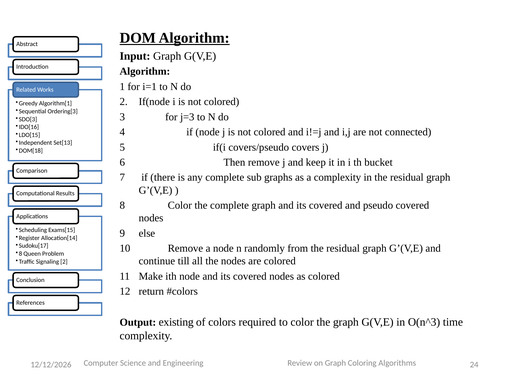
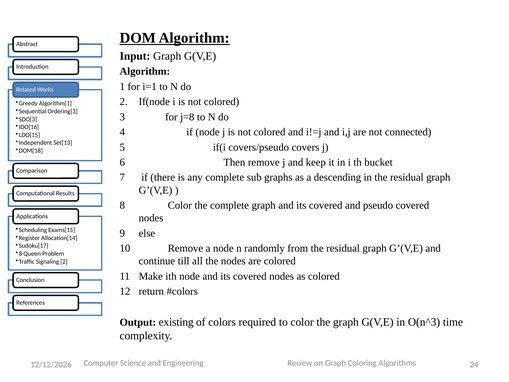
j=3: j=3 -> j=8
a complexity: complexity -> descending
